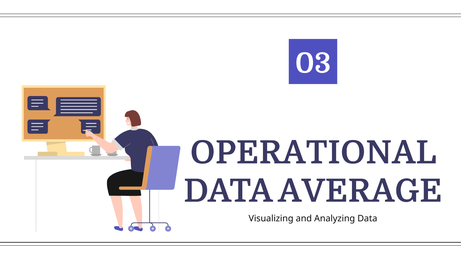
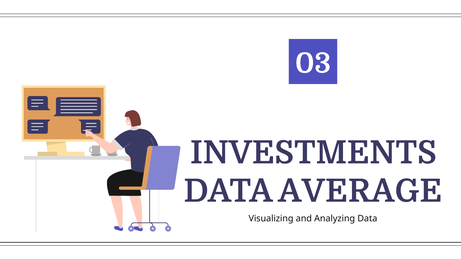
OPERATIONAL: OPERATIONAL -> INVESTMENTS
